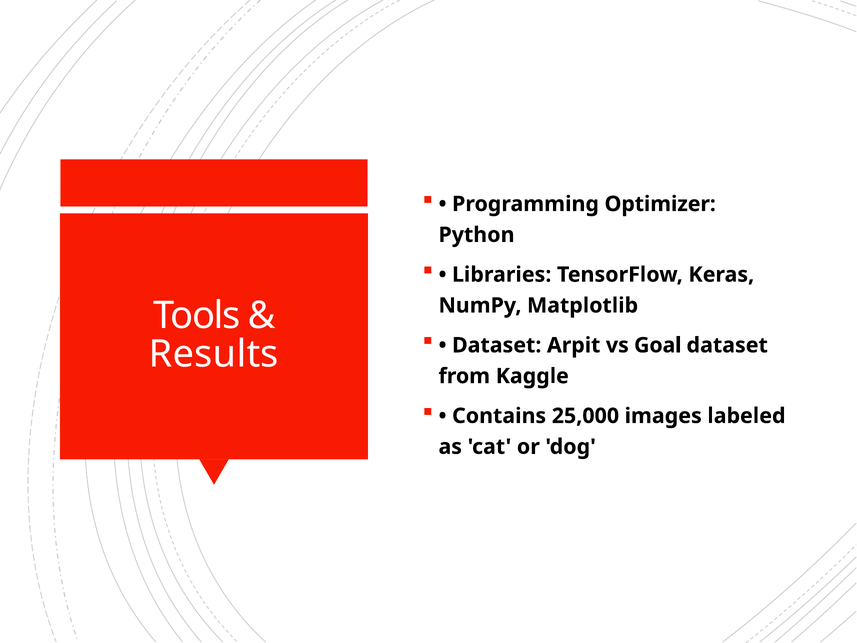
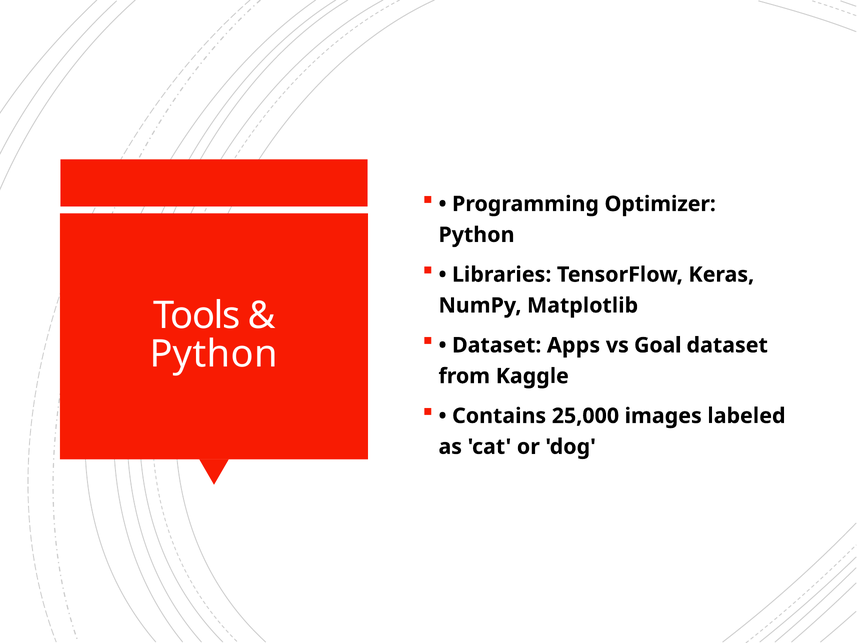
Arpit: Arpit -> Apps
Results at (214, 354): Results -> Python
